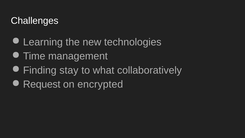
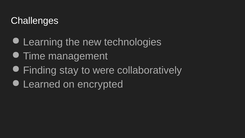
what: what -> were
Request: Request -> Learned
